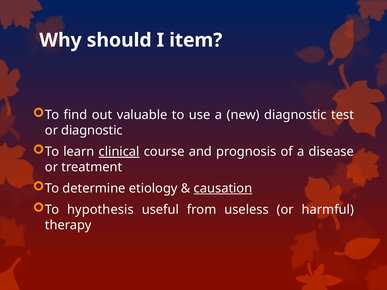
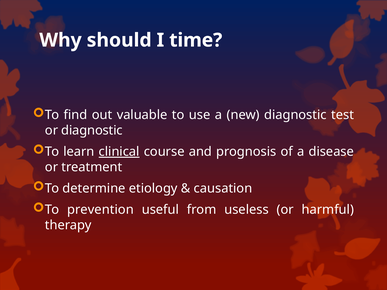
item: item -> time
causation underline: present -> none
hypothesis: hypothesis -> prevention
